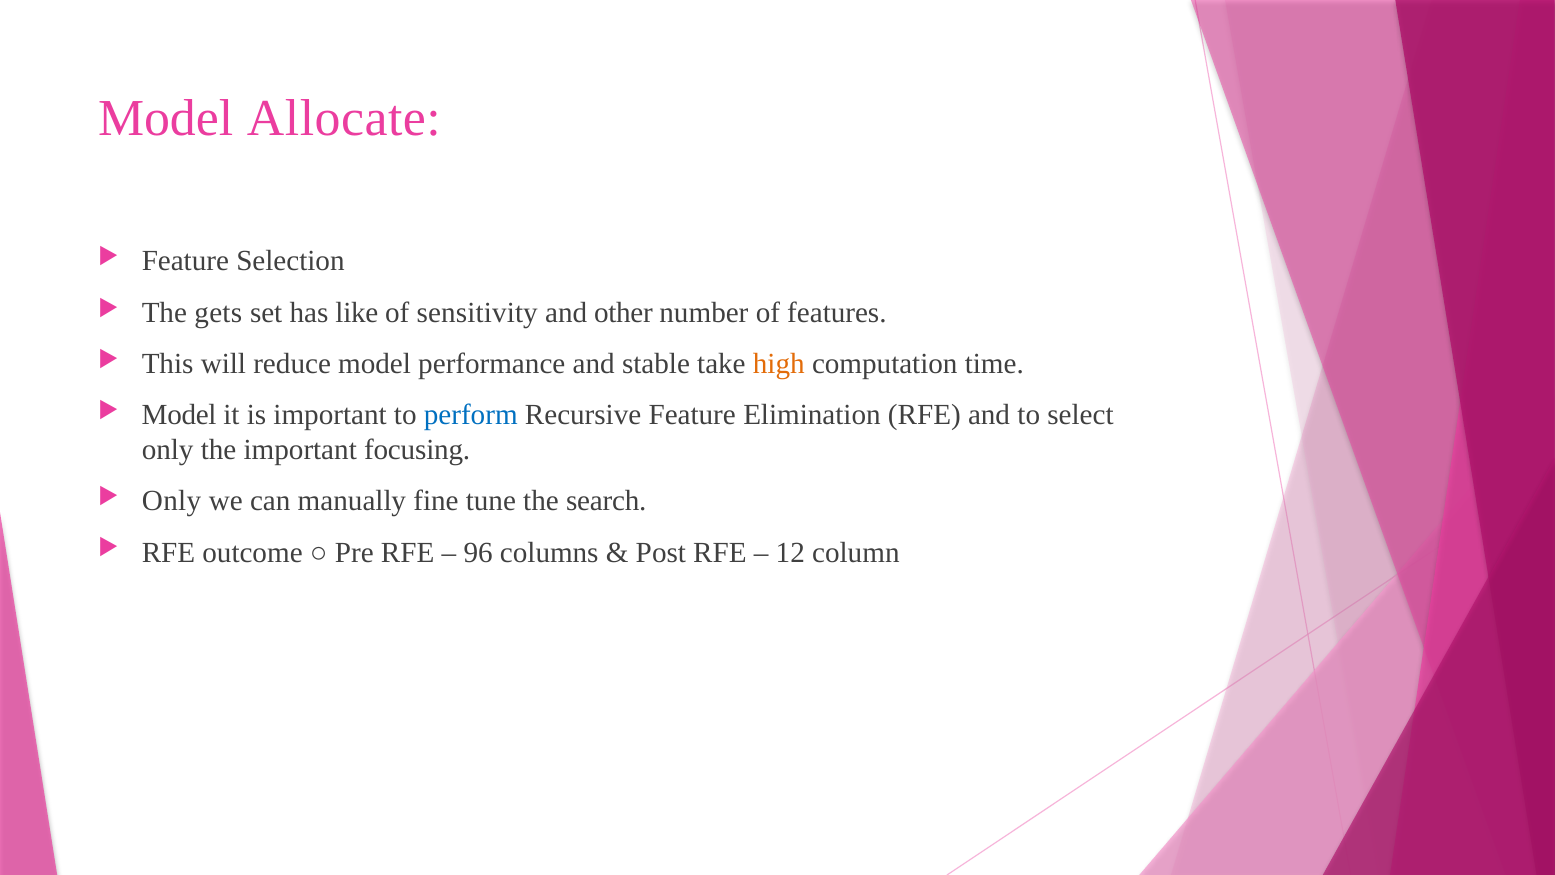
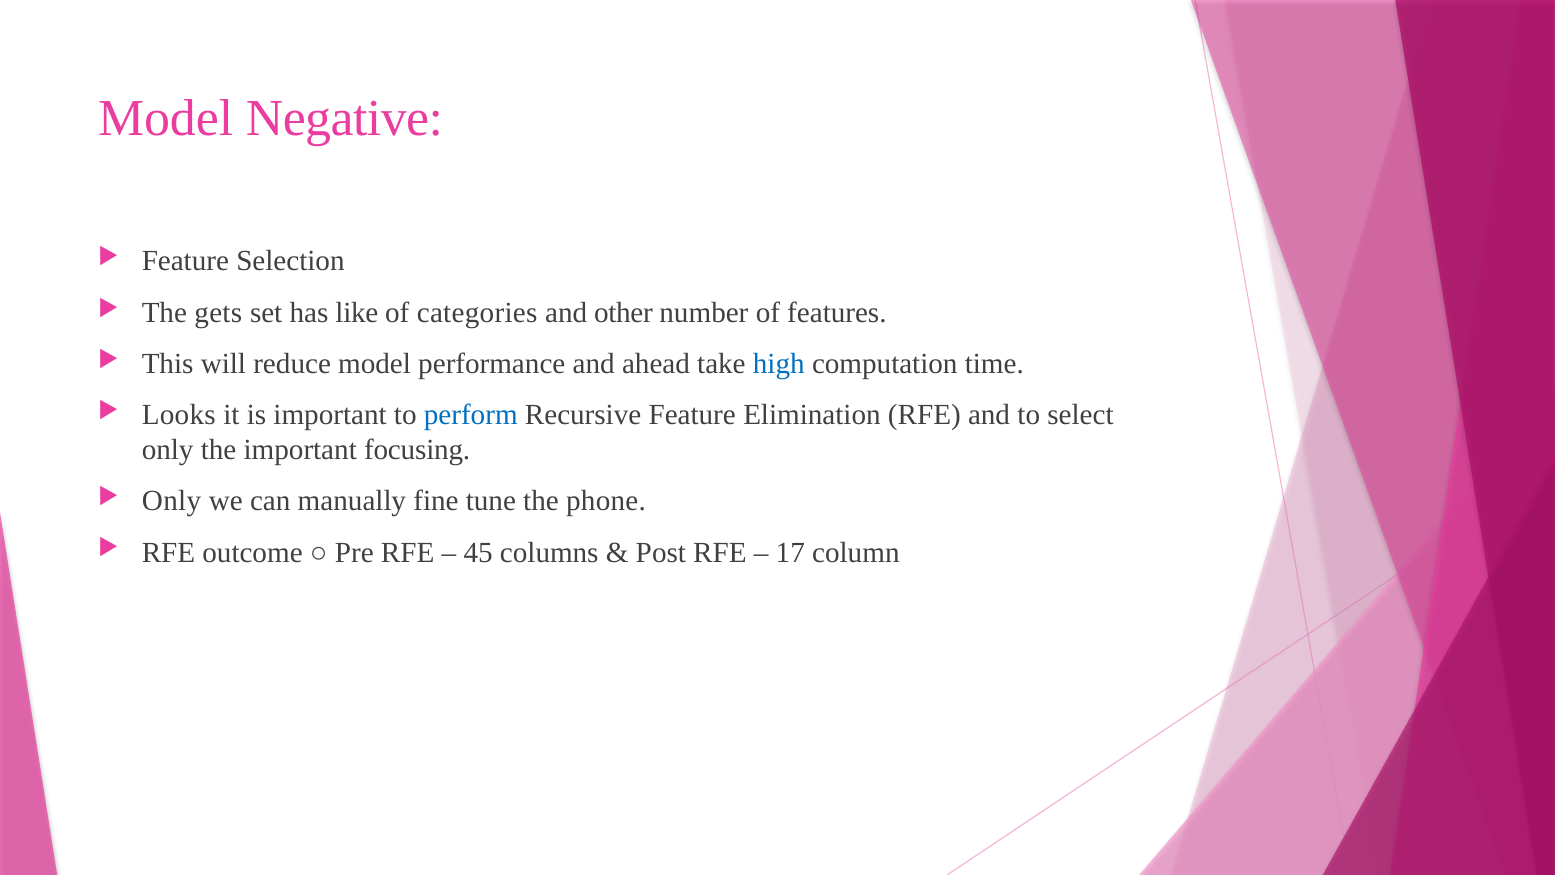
Allocate: Allocate -> Negative
sensitivity: sensitivity -> categories
stable: stable -> ahead
high colour: orange -> blue
Model at (179, 415): Model -> Looks
search: search -> phone
96: 96 -> 45
12: 12 -> 17
